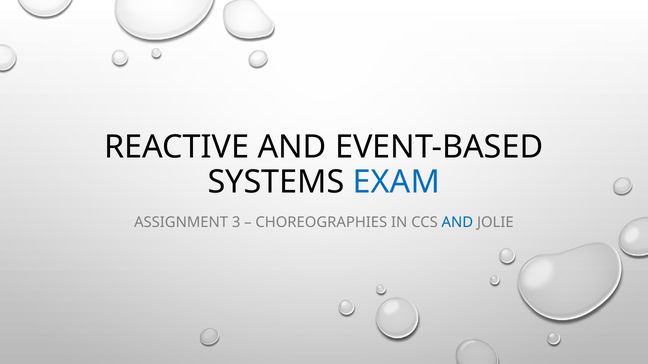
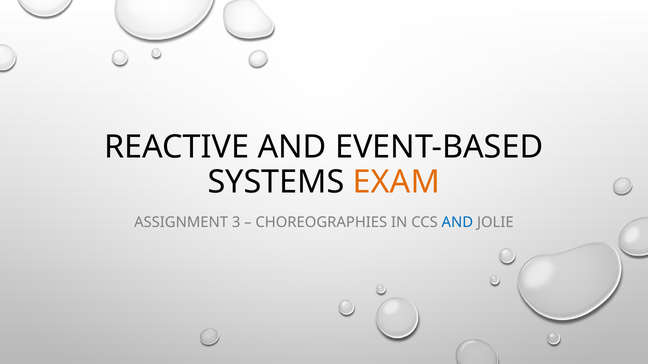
EXAM colour: blue -> orange
